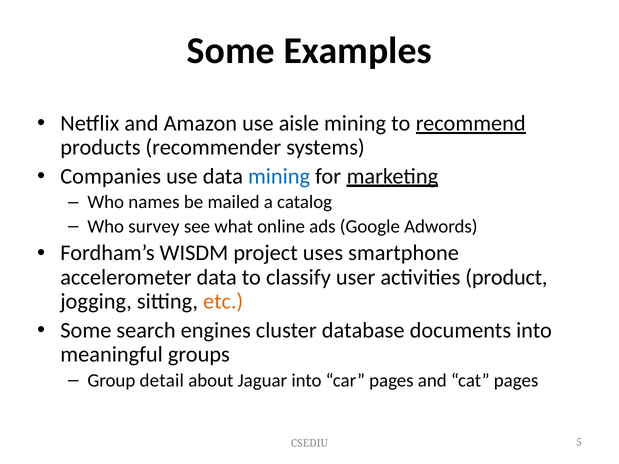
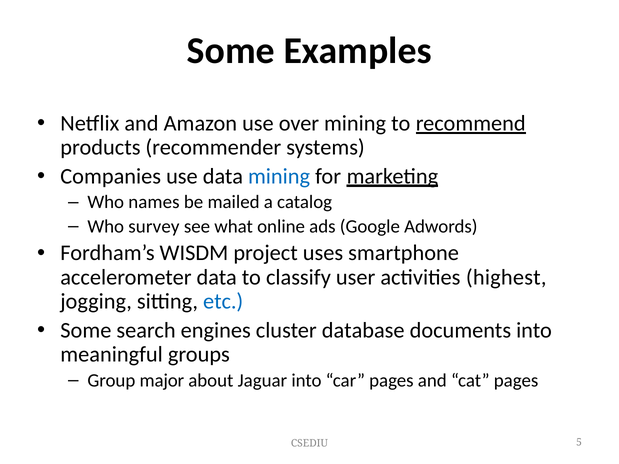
aisle: aisle -> over
product: product -> highest
etc colour: orange -> blue
detail: detail -> major
